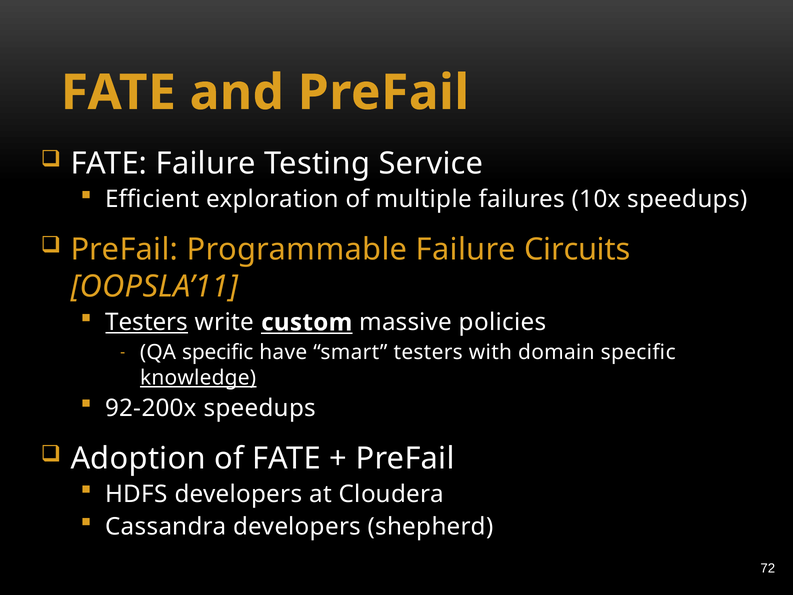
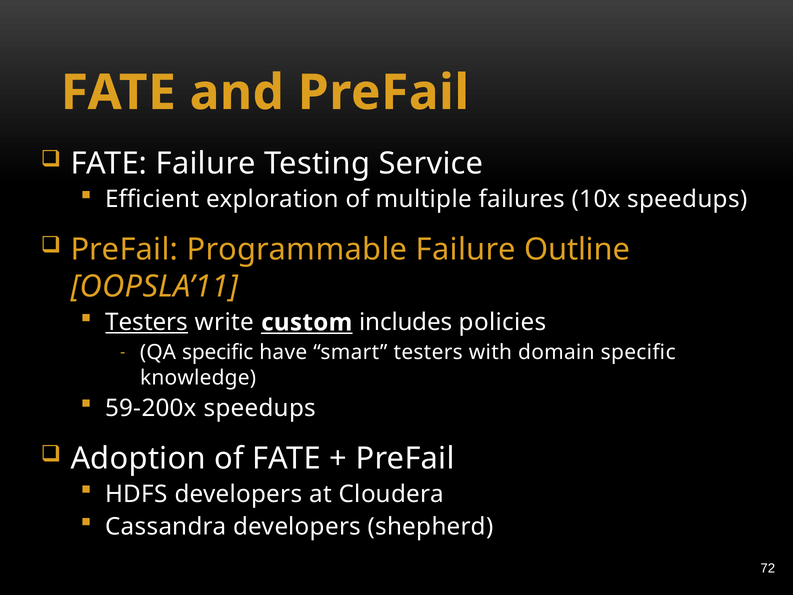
Circuits: Circuits -> Outline
massive: massive -> includes
knowledge underline: present -> none
92-200x: 92-200x -> 59-200x
